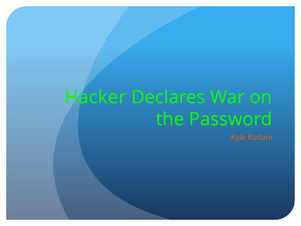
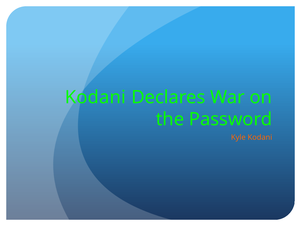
Hacker at (95, 97): Hacker -> Kodani
